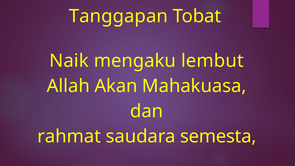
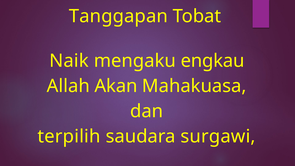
lembut: lembut -> engkau
rahmat: rahmat -> terpilih
semesta: semesta -> surgawi
